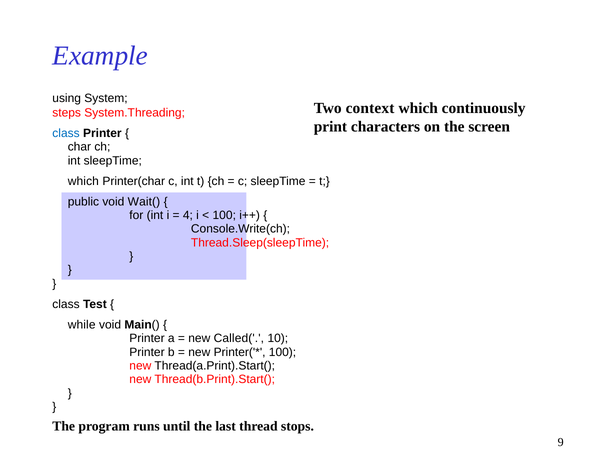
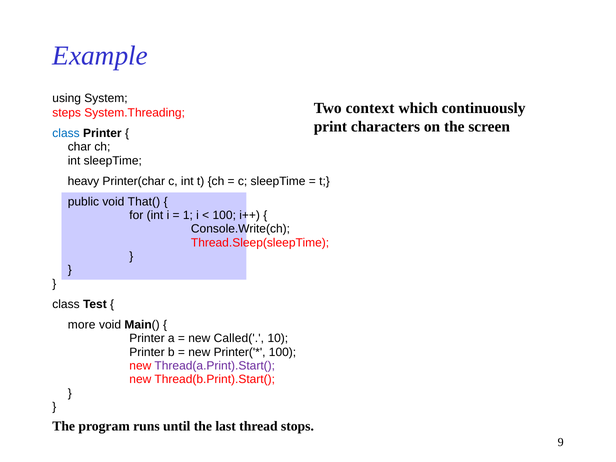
which at (83, 181): which -> heavy
Wait(: Wait( -> That(
4: 4 -> 1
while: while -> more
Thread(a.Print).Start( colour: black -> purple
